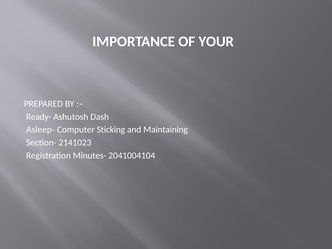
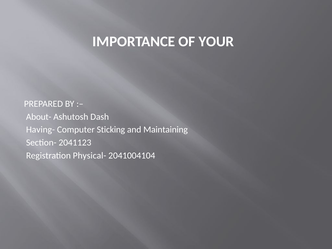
Ready-: Ready- -> About-
Asleep-: Asleep- -> Having-
2141023: 2141023 -> 2041123
Minutes-: Minutes- -> Physical-
